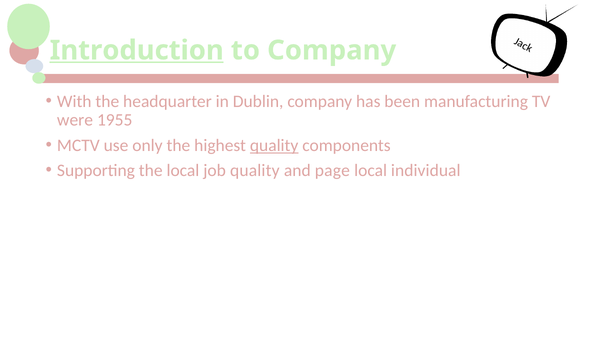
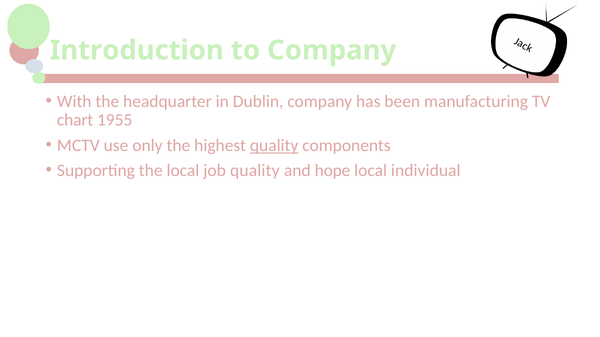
Introduction underline: present -> none
were: were -> chart
page: page -> hope
